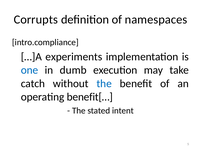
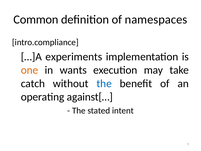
Corrupts: Corrupts -> Common
one colour: blue -> orange
dumb: dumb -> wants
benefit[…: benefit[… -> against[…
